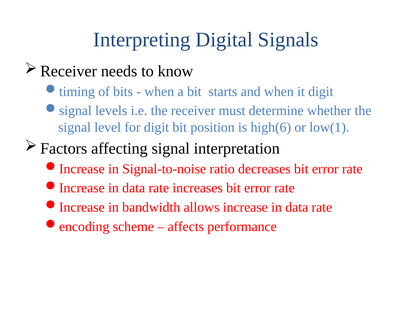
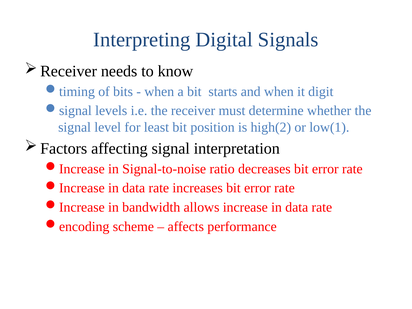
for digit: digit -> least
high(6: high(6 -> high(2
